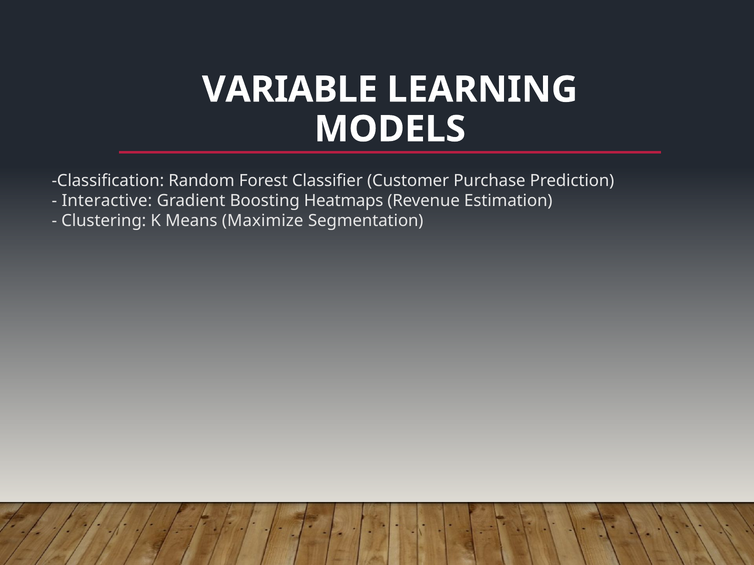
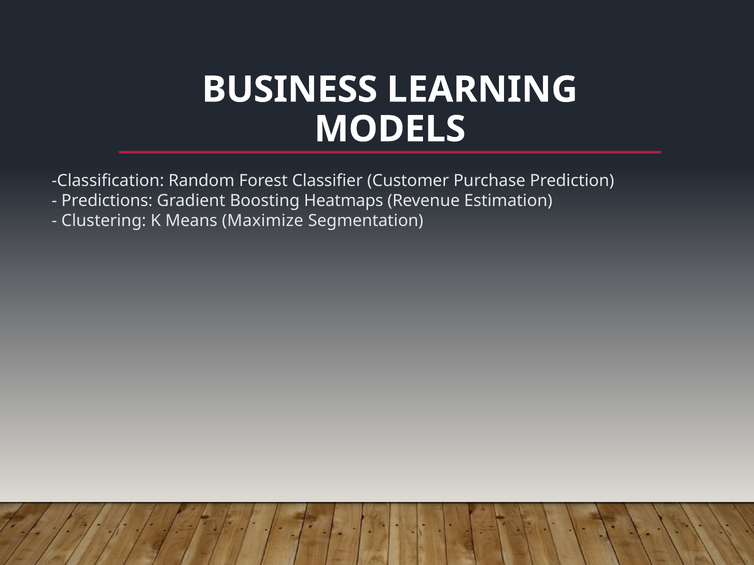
VARIABLE: VARIABLE -> BUSINESS
Interactive: Interactive -> Predictions
